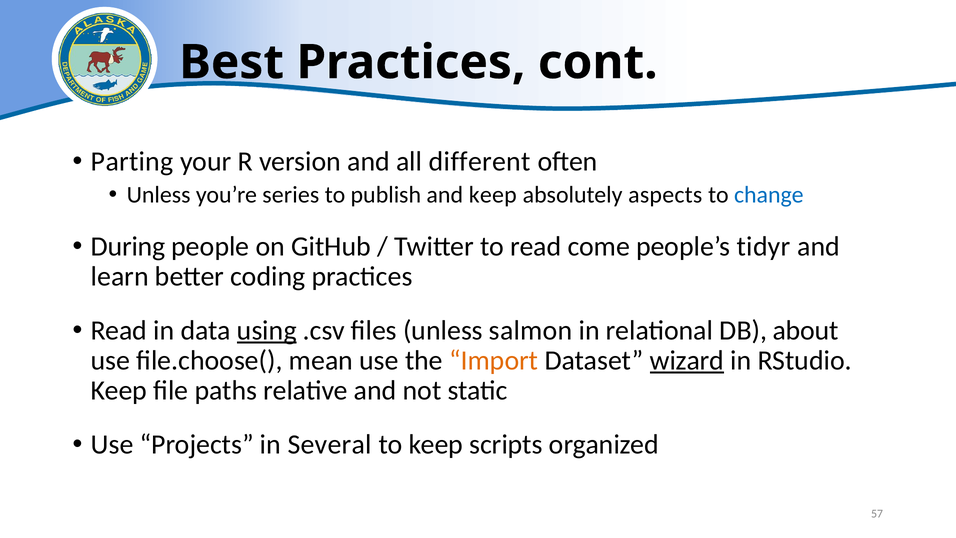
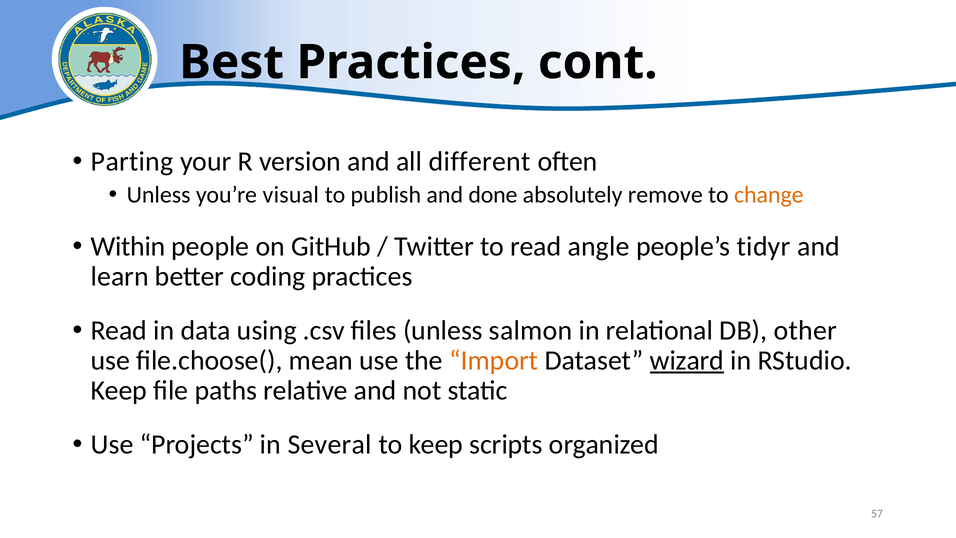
series: series -> visual
and keep: keep -> done
aspects: aspects -> remove
change colour: blue -> orange
During: During -> Within
come: come -> angle
using underline: present -> none
about: about -> other
